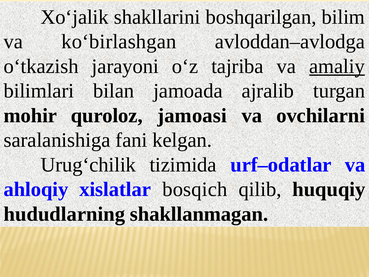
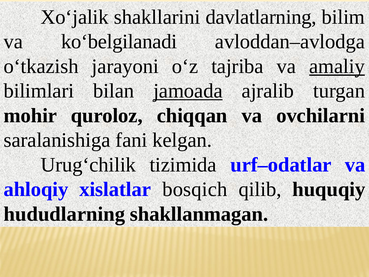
boshqarilgan: boshqarilgan -> davlatlarning
ko‘birlashgan: ko‘birlashgan -> ko‘belgilanadi
jamoada underline: none -> present
jamoasi: jamoasi -> chiqqan
